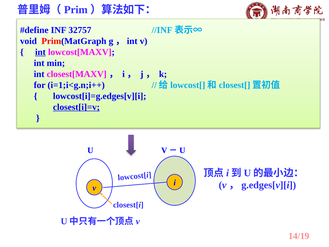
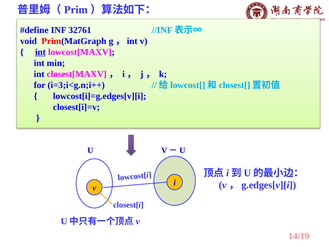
32757: 32757 -> 32761
i=1;i<g.n;i++: i=1;i<g.n;i++ -> i=3;i<g.n;i++
closest[i]=v underline: present -> none
